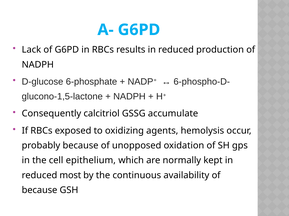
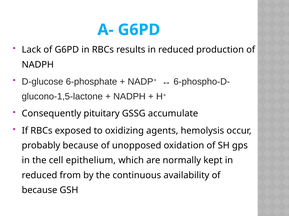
calcitriol: calcitriol -> pituitary
most: most -> from
